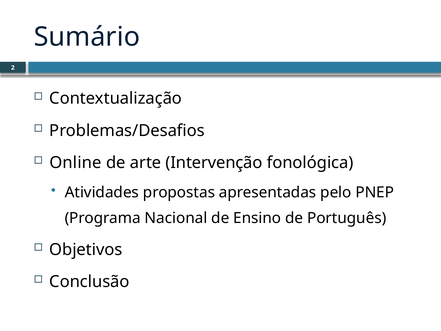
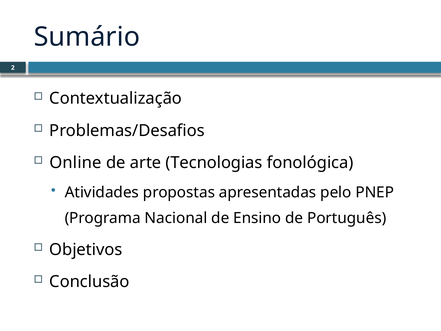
Intervenção: Intervenção -> Tecnologias
